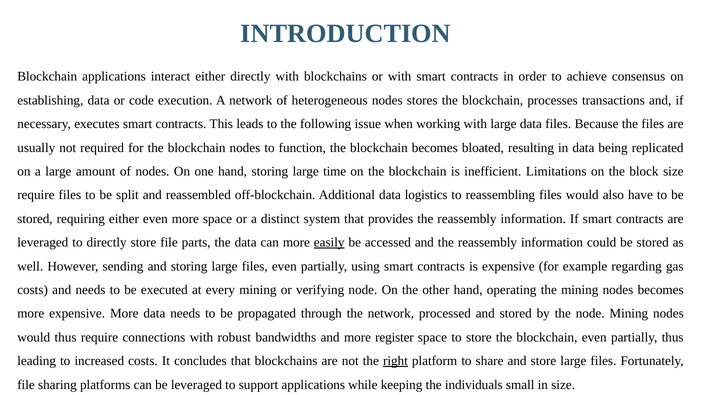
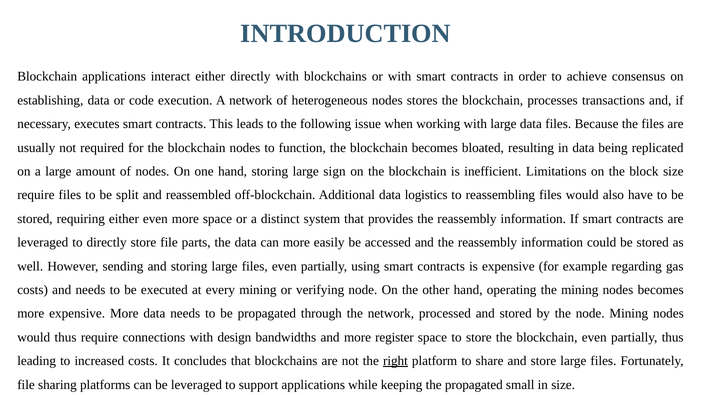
time: time -> sign
easily underline: present -> none
robust: robust -> design
the individuals: individuals -> propagated
